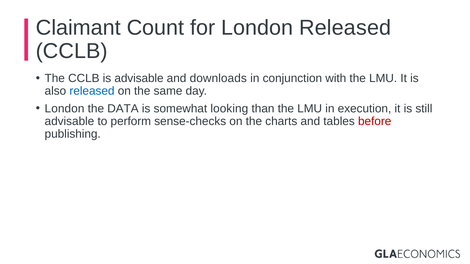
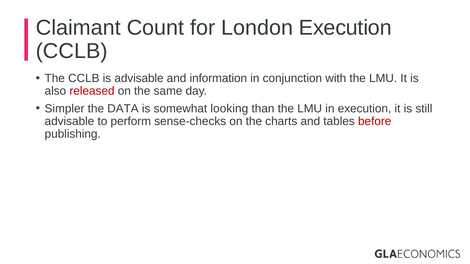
London Released: Released -> Execution
downloads: downloads -> information
released at (92, 91) colour: blue -> red
London at (65, 109): London -> Simpler
